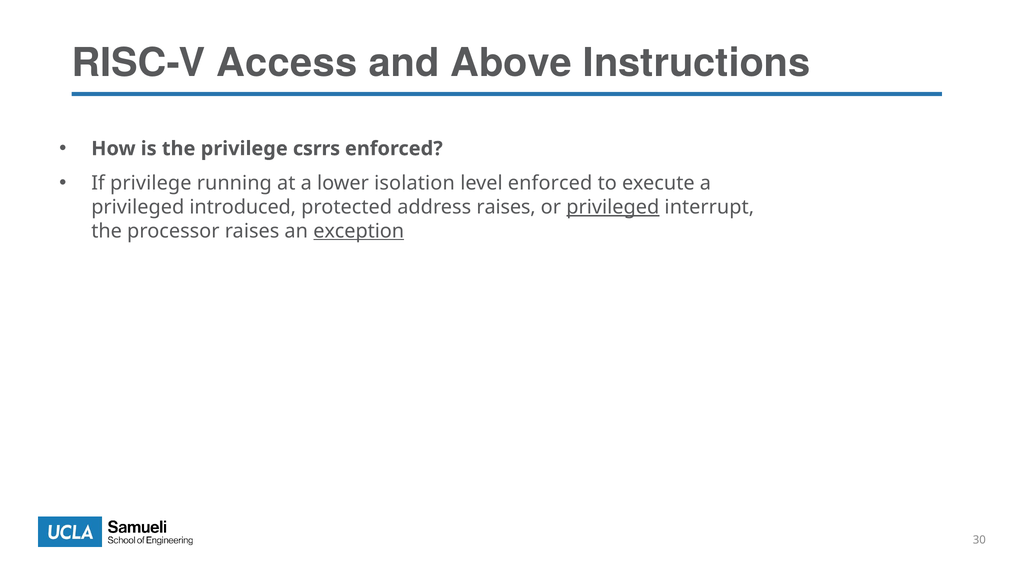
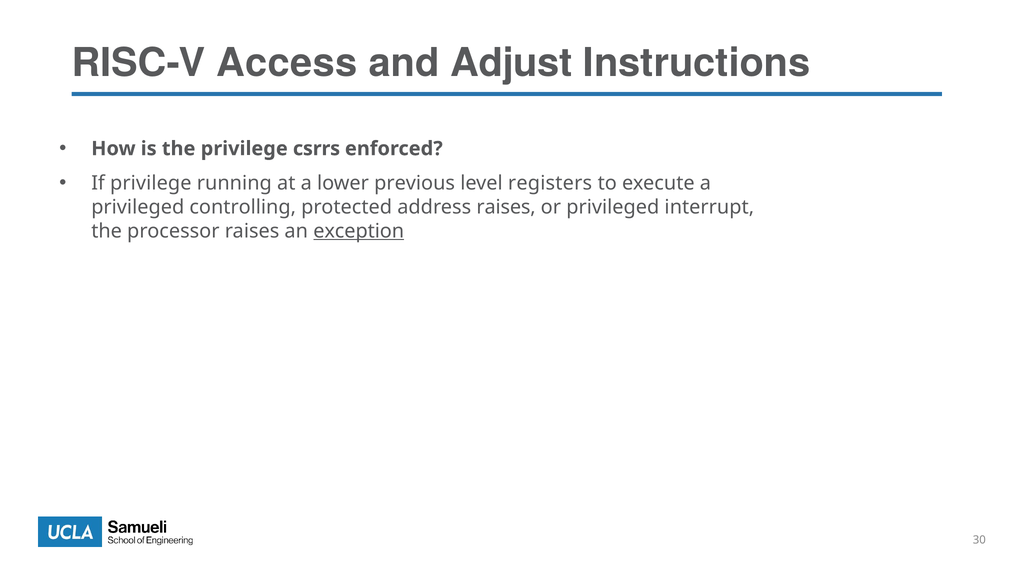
Above: Above -> Adjust
isolation: isolation -> previous
level enforced: enforced -> registers
introduced: introduced -> controlling
privileged at (613, 207) underline: present -> none
